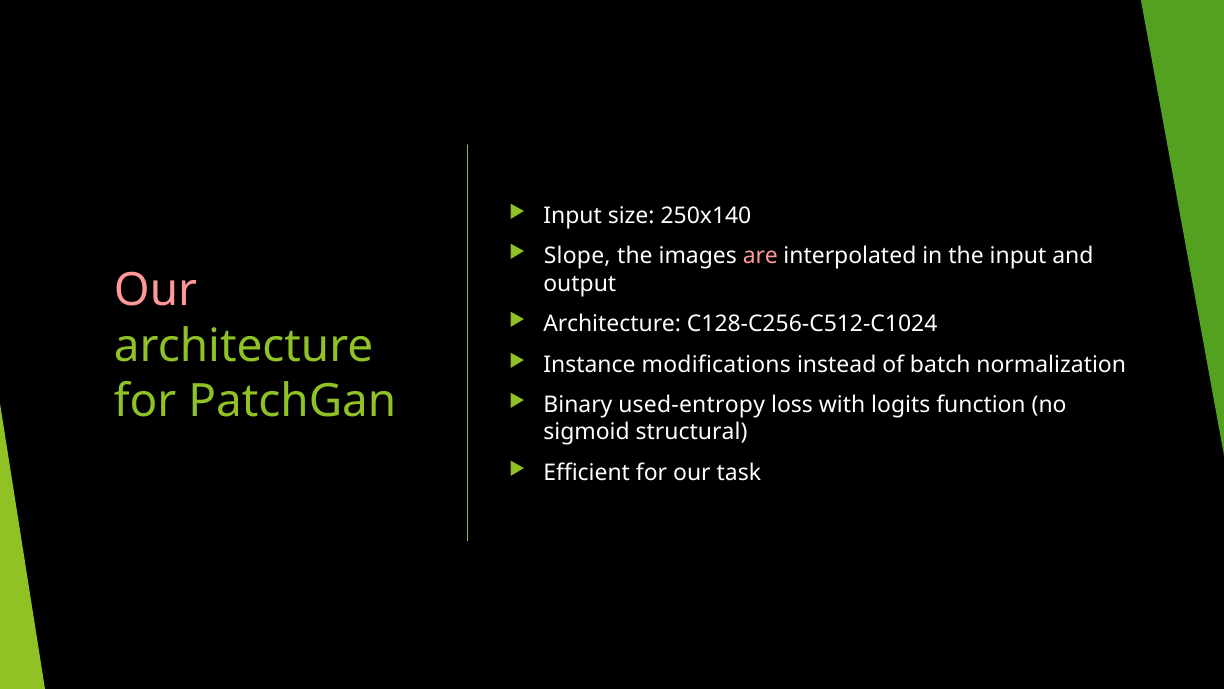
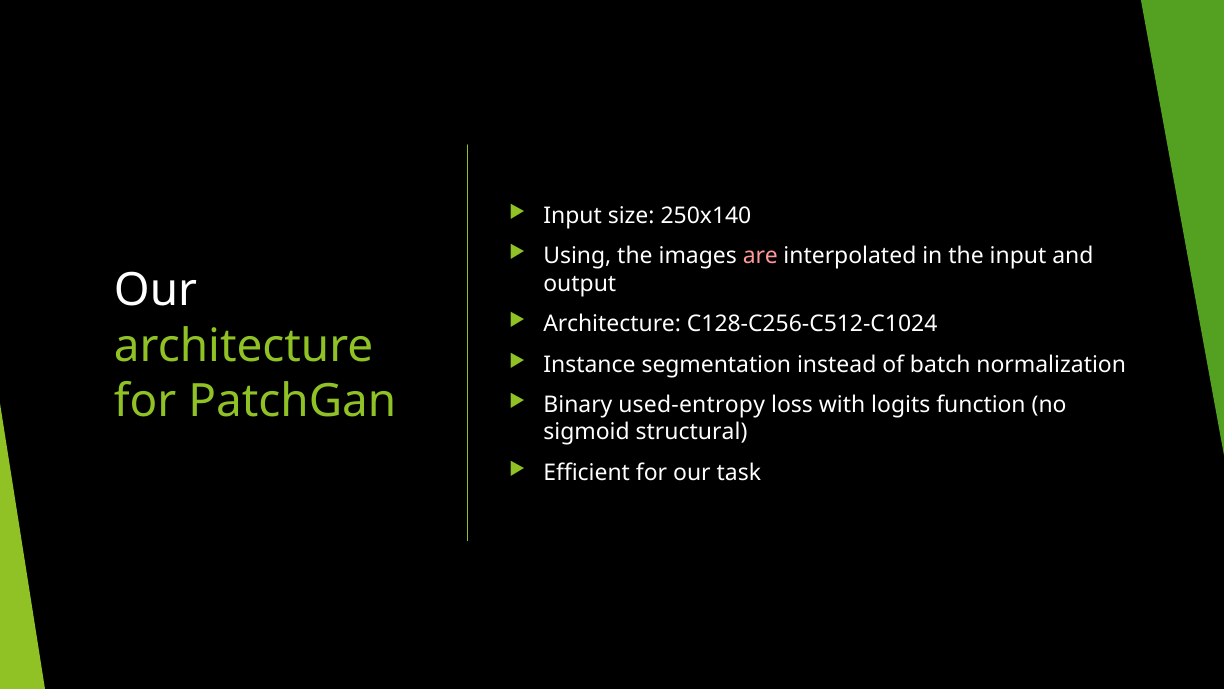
Slope: Slope -> Using
Our at (156, 291) colour: pink -> white
modifications: modifications -> segmentation
